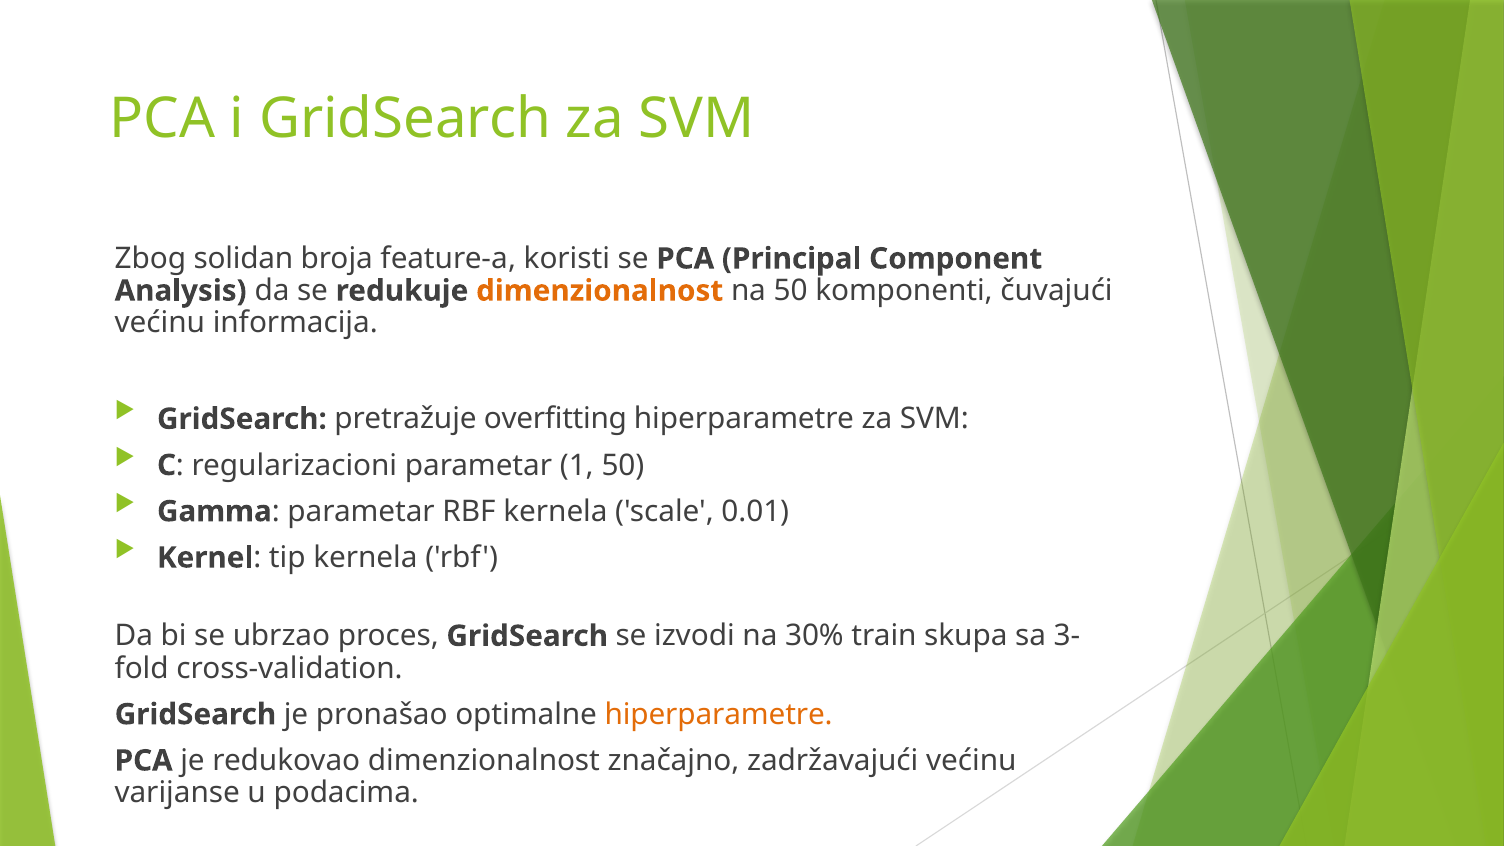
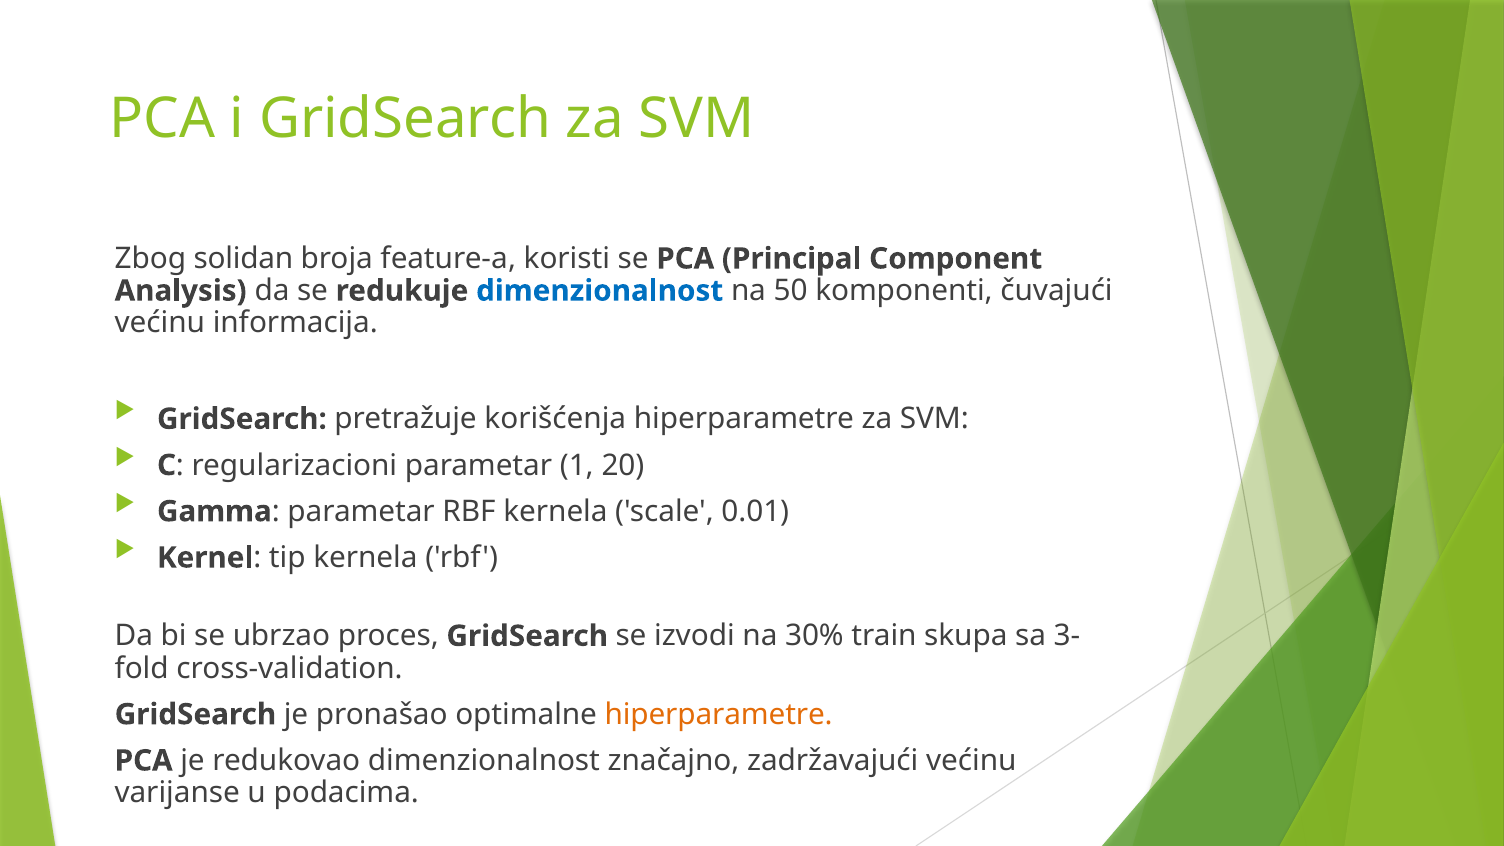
dimenzionalnost at (600, 291) colour: orange -> blue
overfitting: overfitting -> korišćenja
1 50: 50 -> 20
